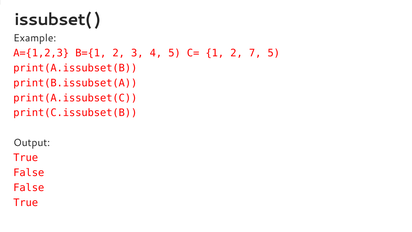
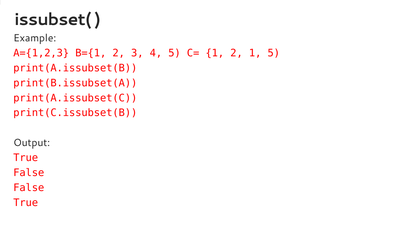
2 7: 7 -> 1
